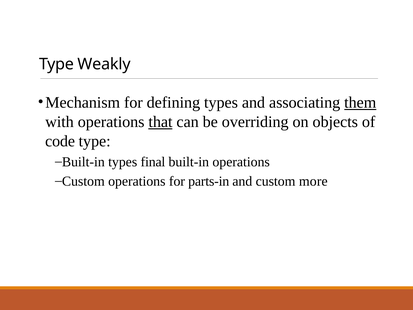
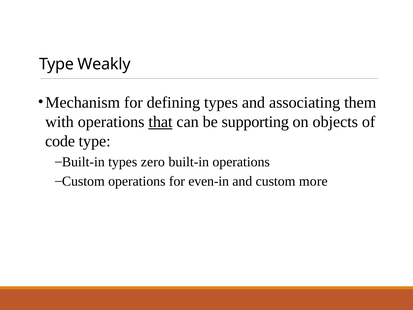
them underline: present -> none
overriding: overriding -> supporting
final: final -> zero
parts-in: parts-in -> even-in
